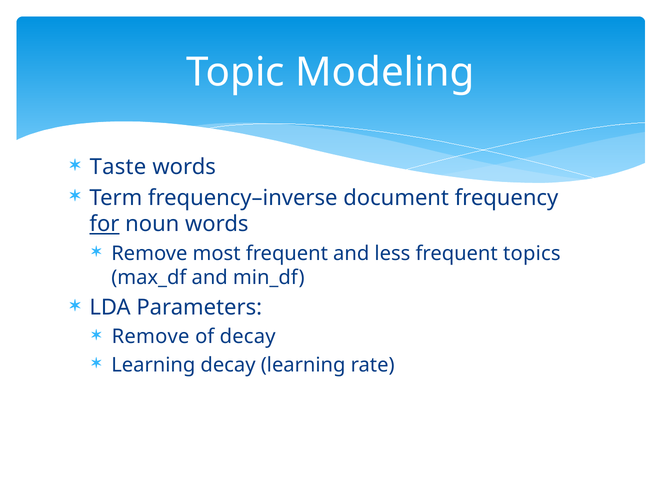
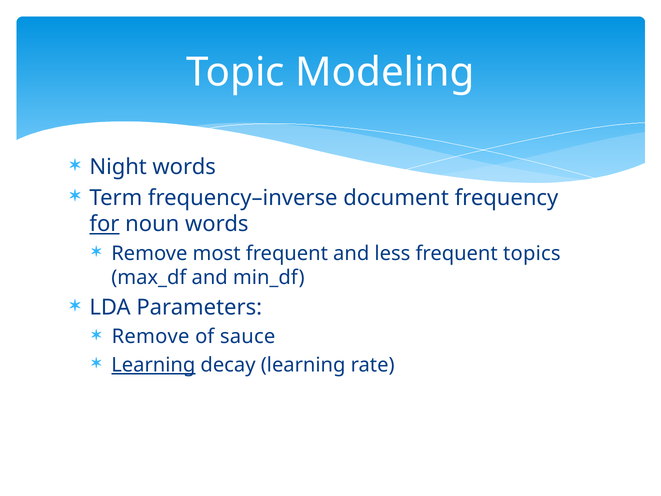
Taste: Taste -> Night
of decay: decay -> sauce
Learning at (153, 365) underline: none -> present
